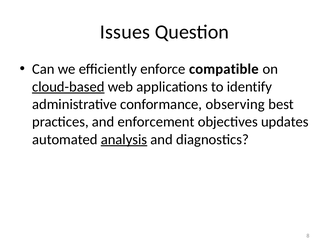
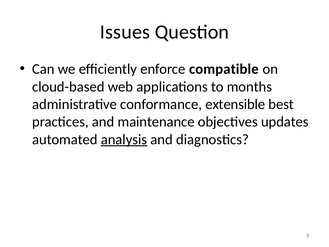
cloud-based underline: present -> none
identify: identify -> months
observing: observing -> extensible
enforcement: enforcement -> maintenance
